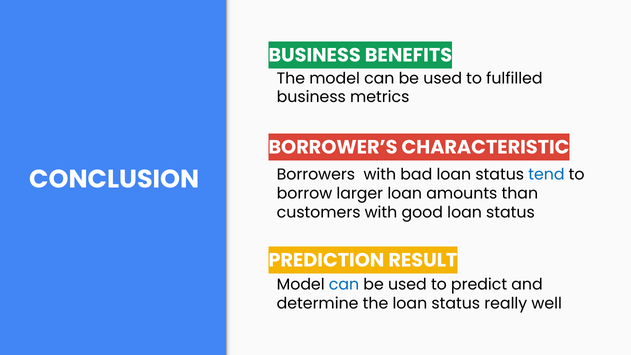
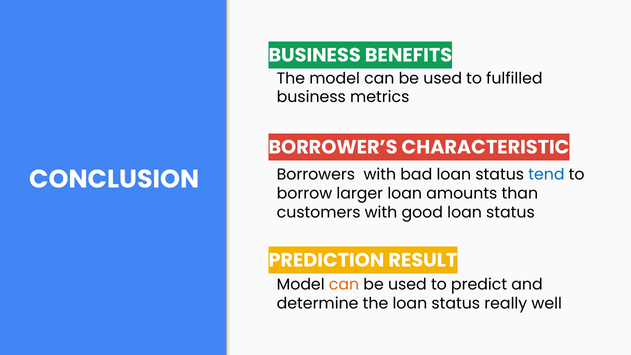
can at (344, 285) colour: blue -> orange
